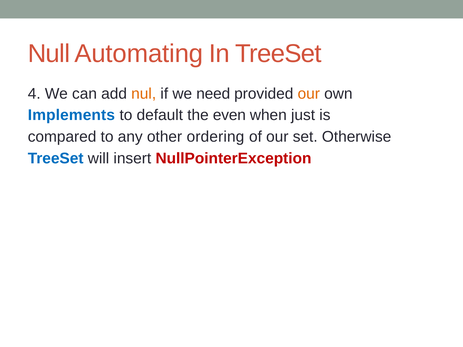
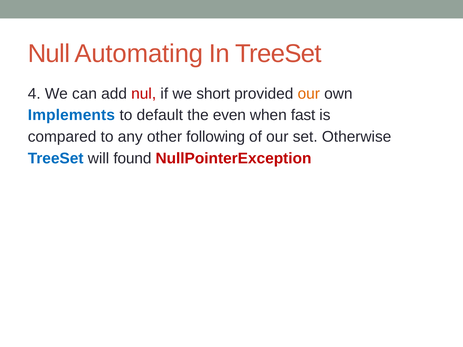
nul colour: orange -> red
need: need -> short
just: just -> fast
ordering: ordering -> following
insert: insert -> found
